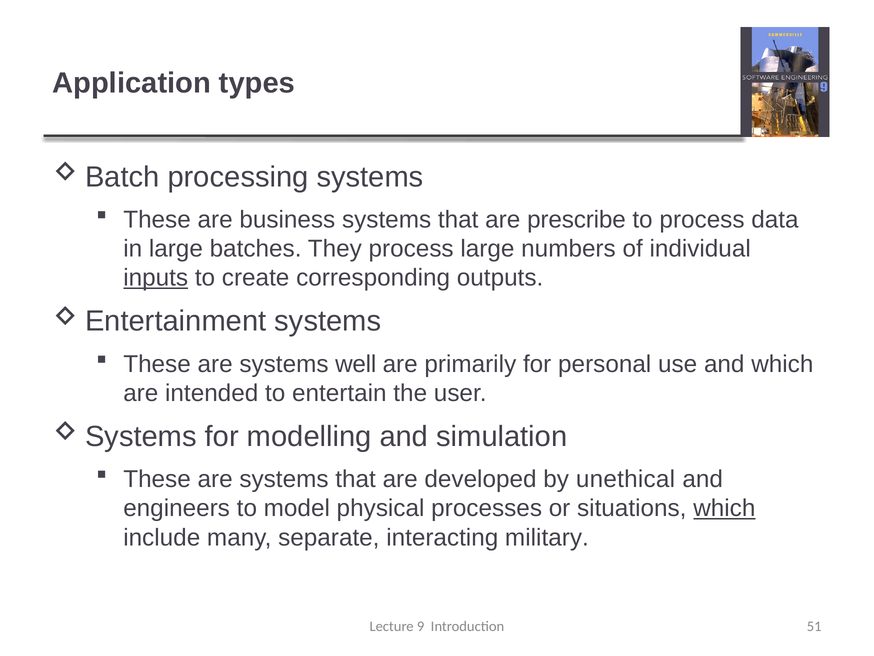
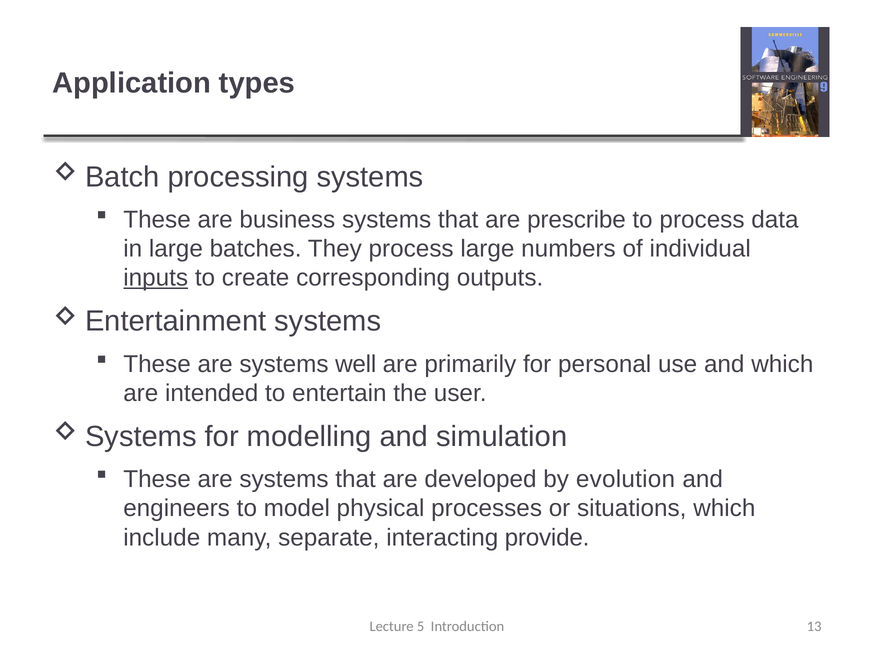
unethical: unethical -> evolution
which at (724, 508) underline: present -> none
military: military -> provide
9: 9 -> 5
51: 51 -> 13
